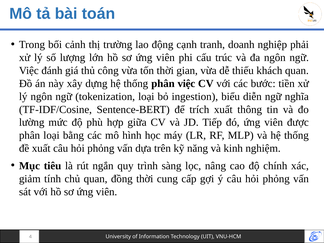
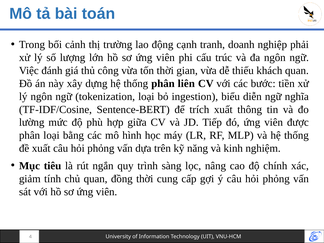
phân việc: việc -> liên
